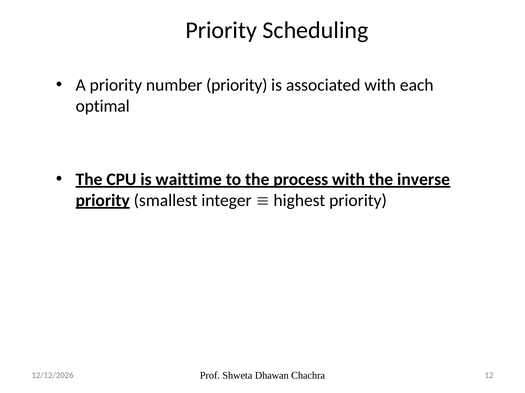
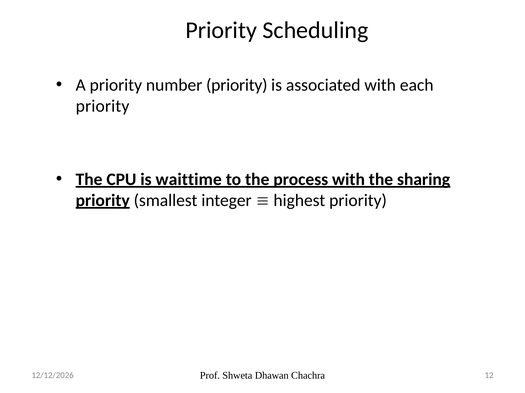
optimal at (103, 106): optimal -> priority
inverse: inverse -> sharing
